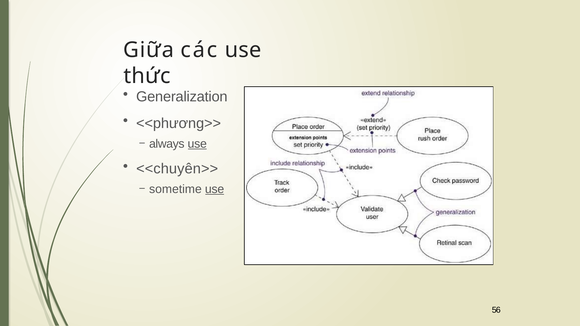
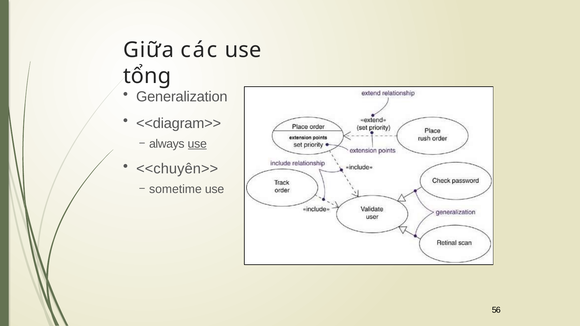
thức: thức -> tổng
<<phương>>: <<phương>> -> <<diagram>>
use at (215, 189) underline: present -> none
